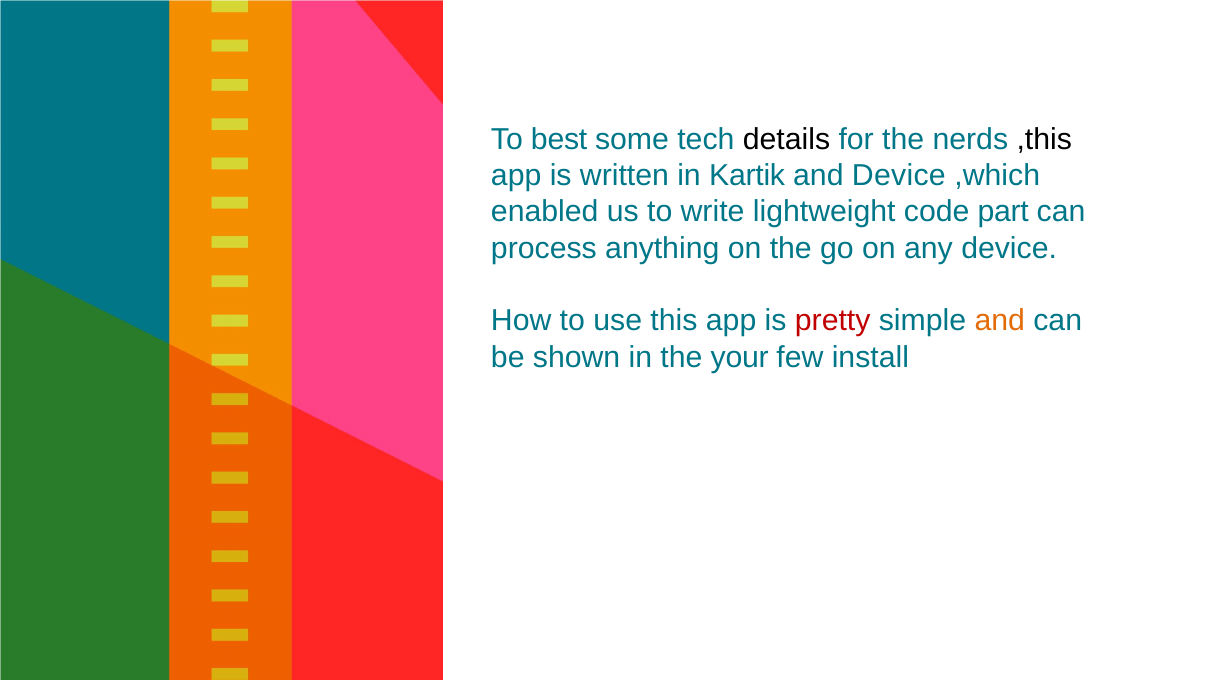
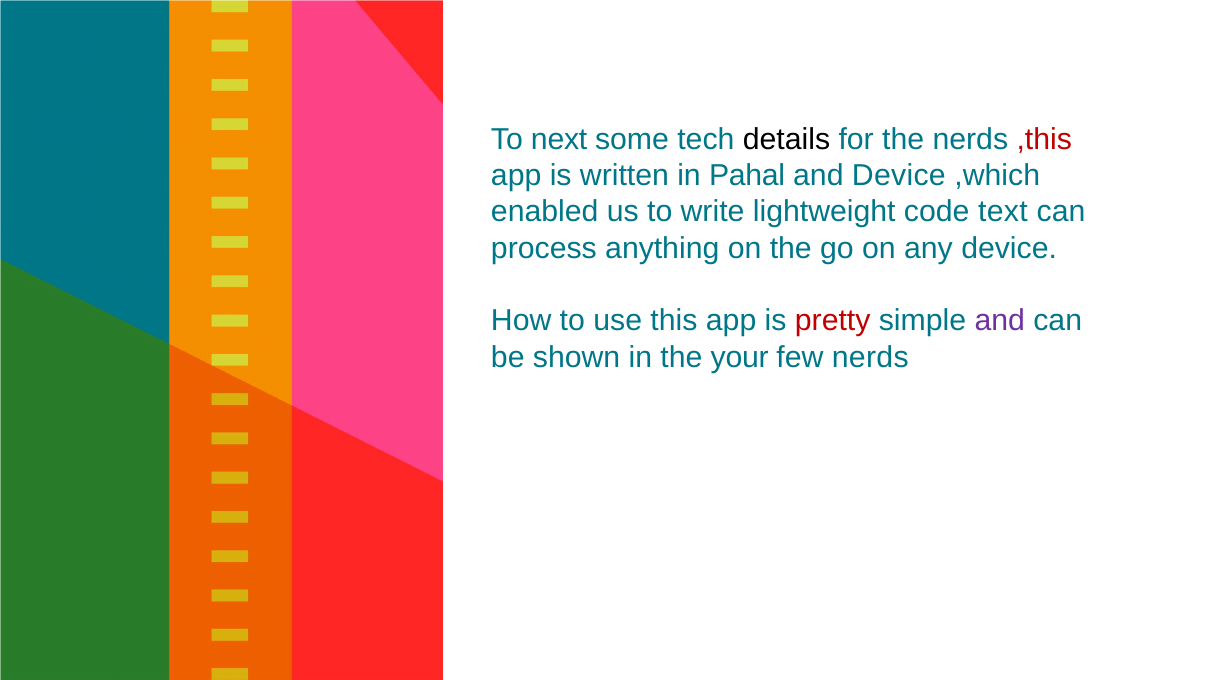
best: best -> next
,this colour: black -> red
Kartik: Kartik -> Pahal
part: part -> text
and at (1000, 321) colour: orange -> purple
few install: install -> nerds
